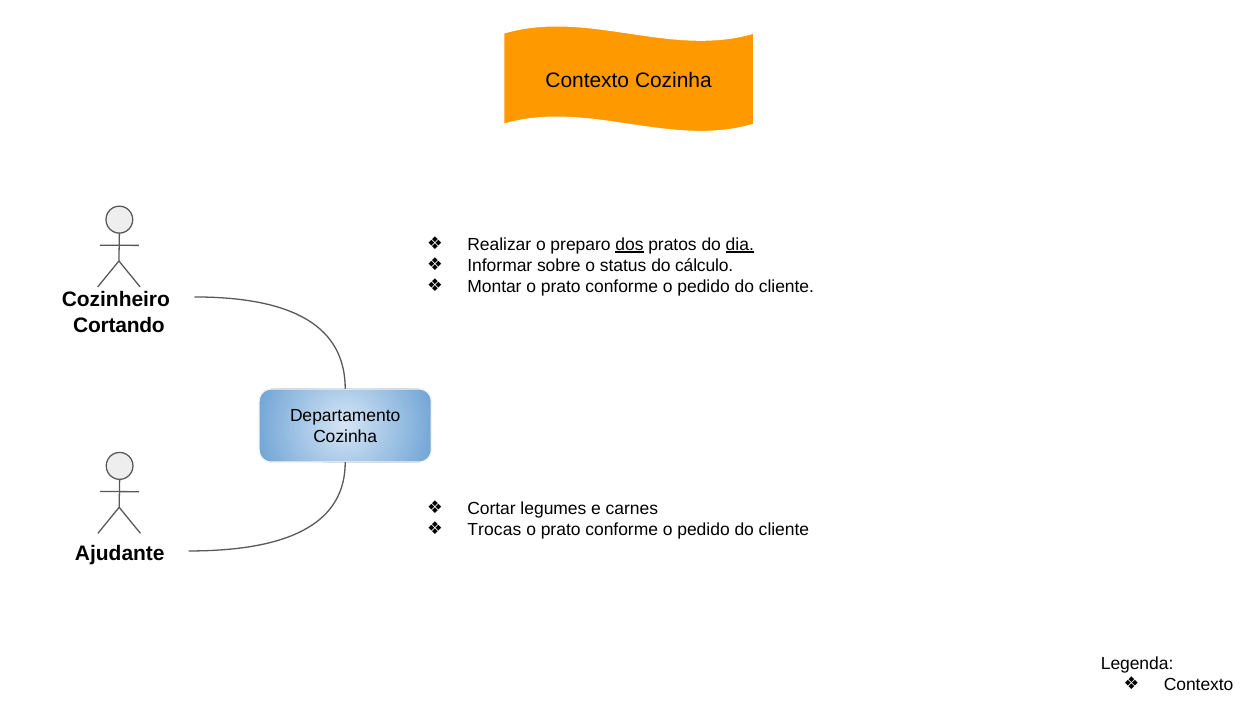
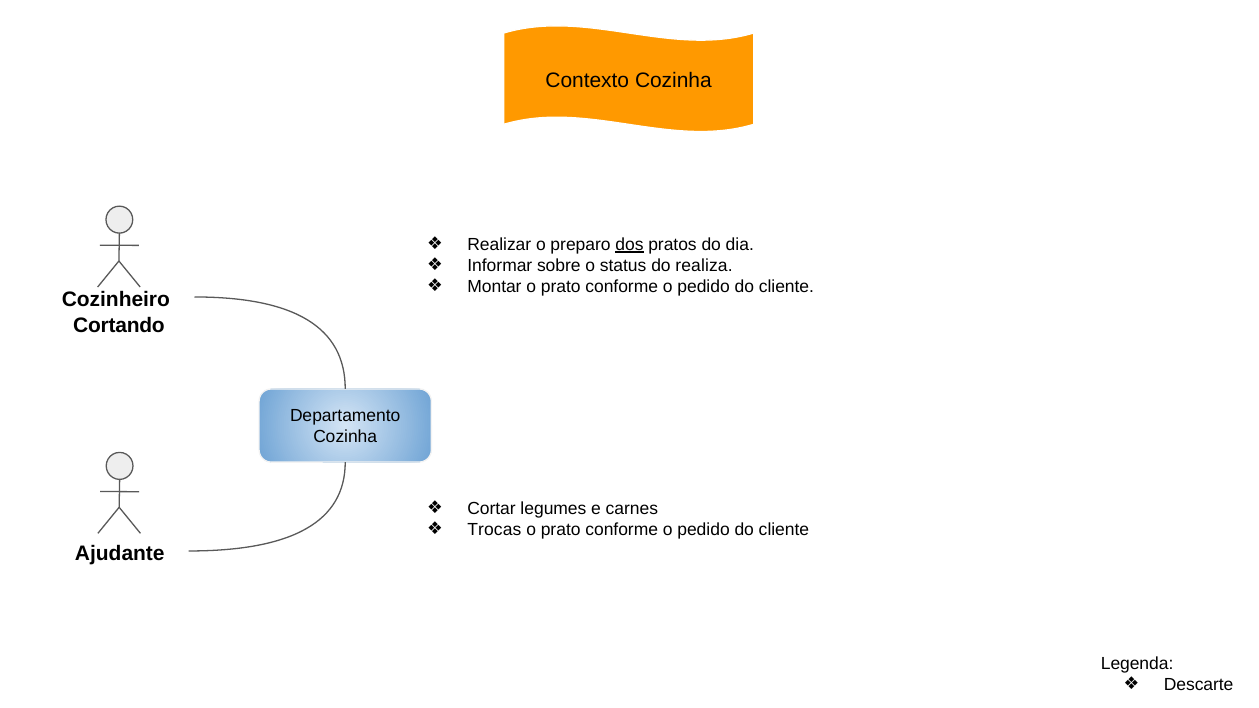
dia underline: present -> none
cálculo: cálculo -> realiza
Contexto at (1199, 685): Contexto -> Descarte
